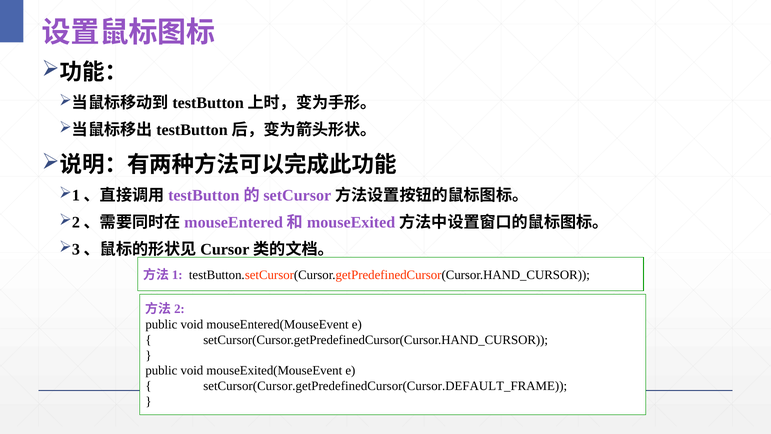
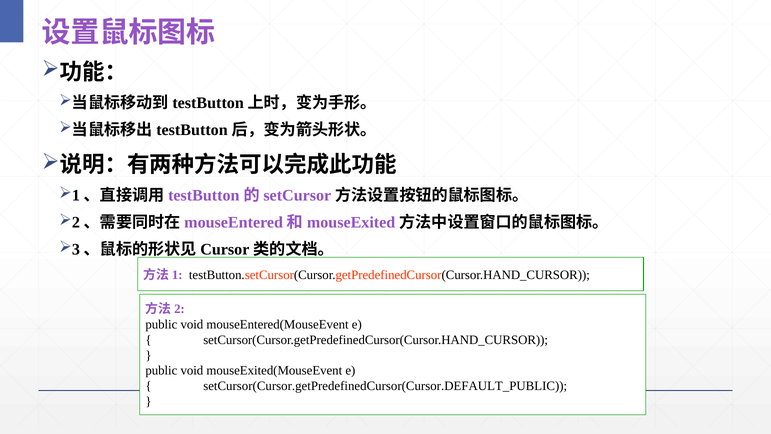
setCursor(Cursor.getPredefinedCursor(Cursor.DEFAULT_FRAME: setCursor(Cursor.getPredefinedCursor(Cursor.DEFAULT_FRAME -> setCursor(Cursor.getPredefinedCursor(Cursor.DEFAULT_PUBLIC
